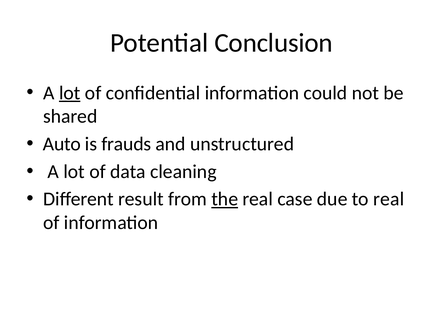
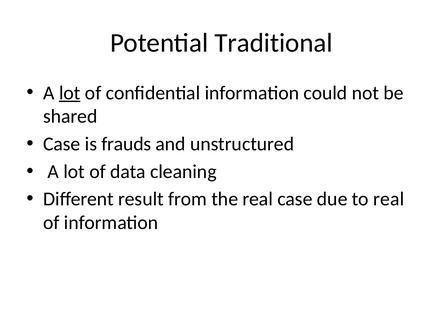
Conclusion: Conclusion -> Traditional
Auto at (62, 144): Auto -> Case
the underline: present -> none
